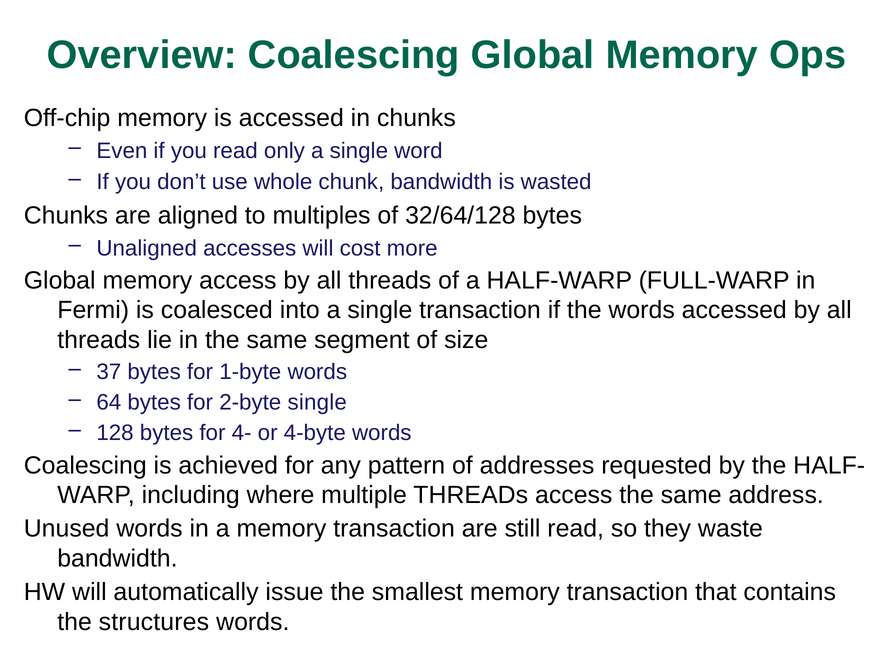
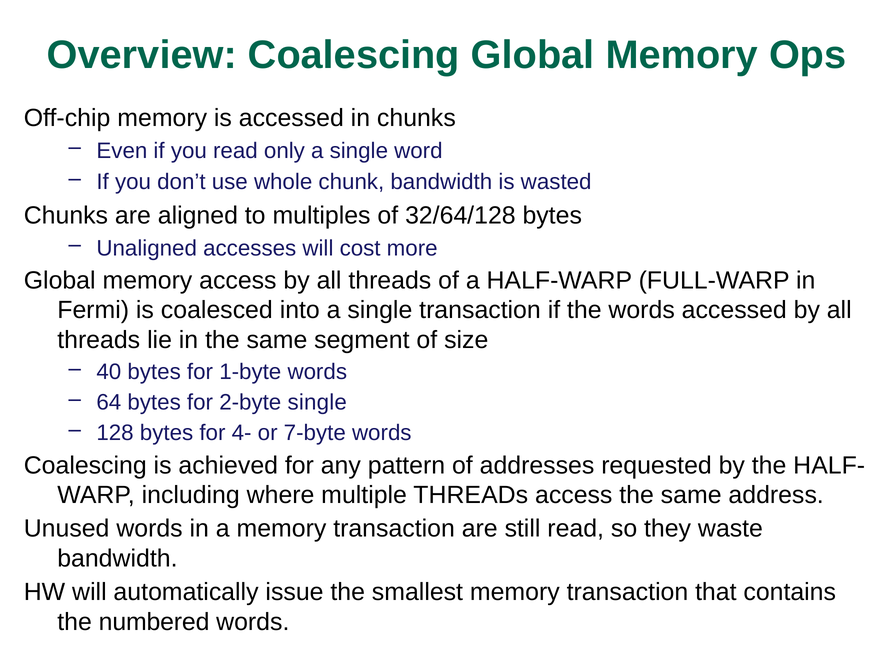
37: 37 -> 40
4-byte: 4-byte -> 7-byte
structures: structures -> numbered
